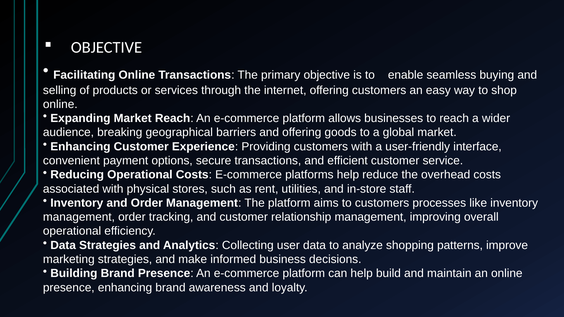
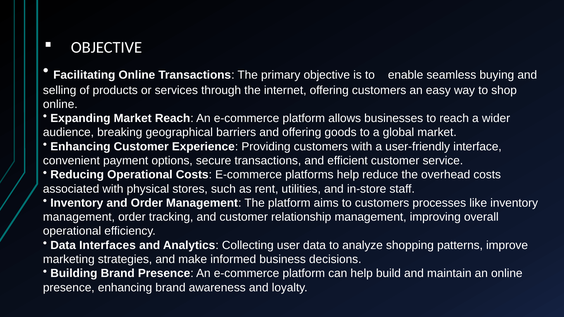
Data Strategies: Strategies -> Interfaces
